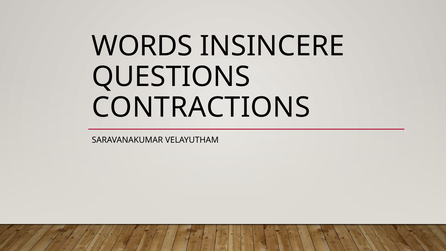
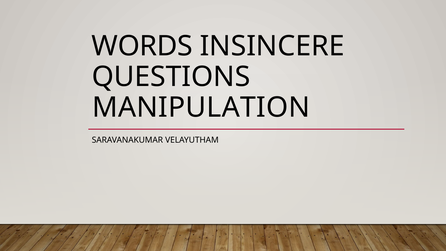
CONTRACTIONS: CONTRACTIONS -> MANIPULATION
